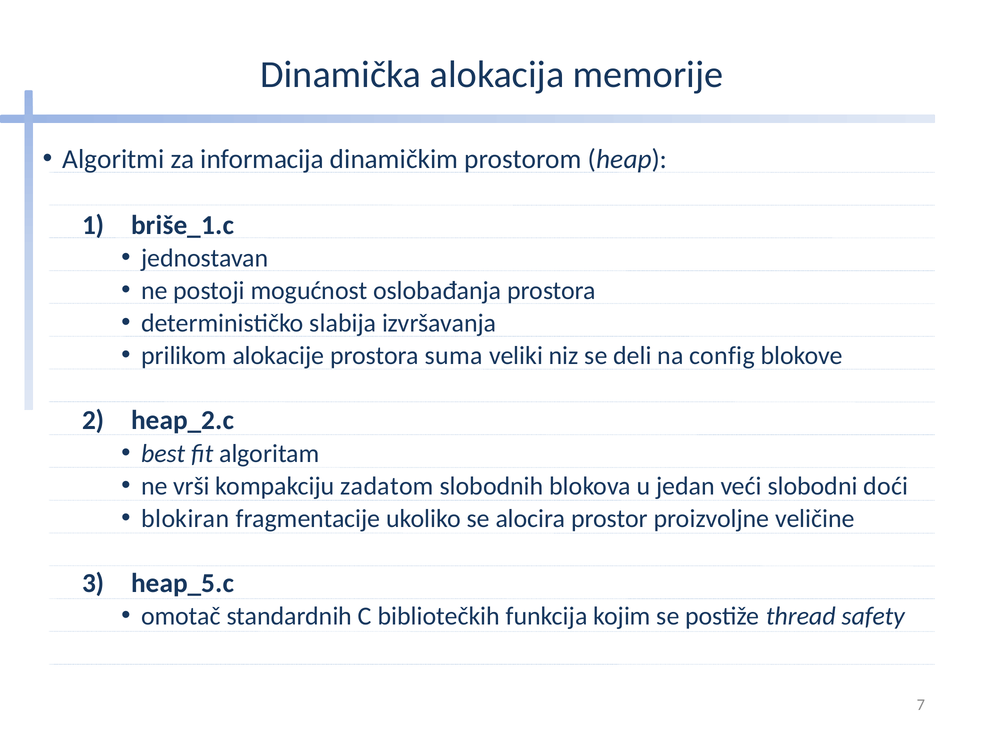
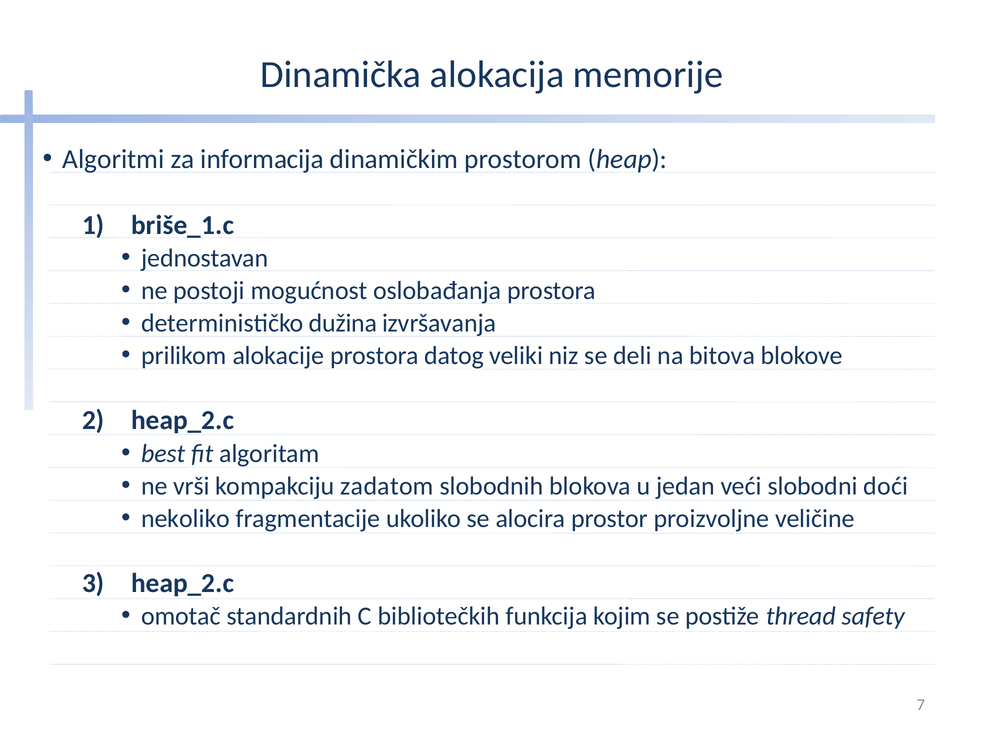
slabija: slabija -> dužina
suma: suma -> datog
config: config -> bitova
blokiran: blokiran -> nekoliko
heap_5.c at (183, 583): heap_5.c -> heap_2.c
